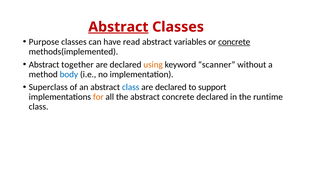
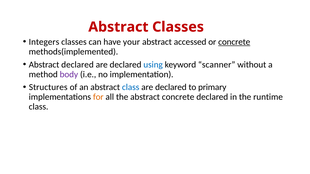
Abstract at (118, 27) underline: present -> none
Purpose: Purpose -> Integers
read: read -> your
variables: variables -> accessed
Abstract together: together -> declared
using colour: orange -> blue
body colour: blue -> purple
Superclass: Superclass -> Structures
support: support -> primary
